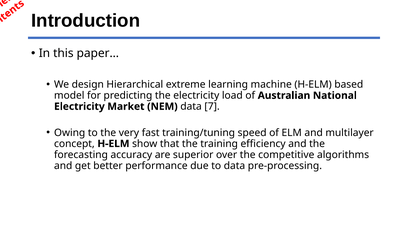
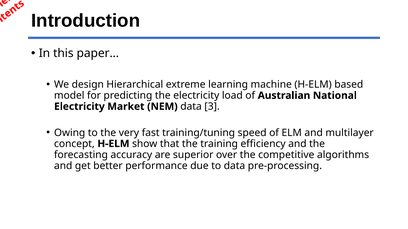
7: 7 -> 3
